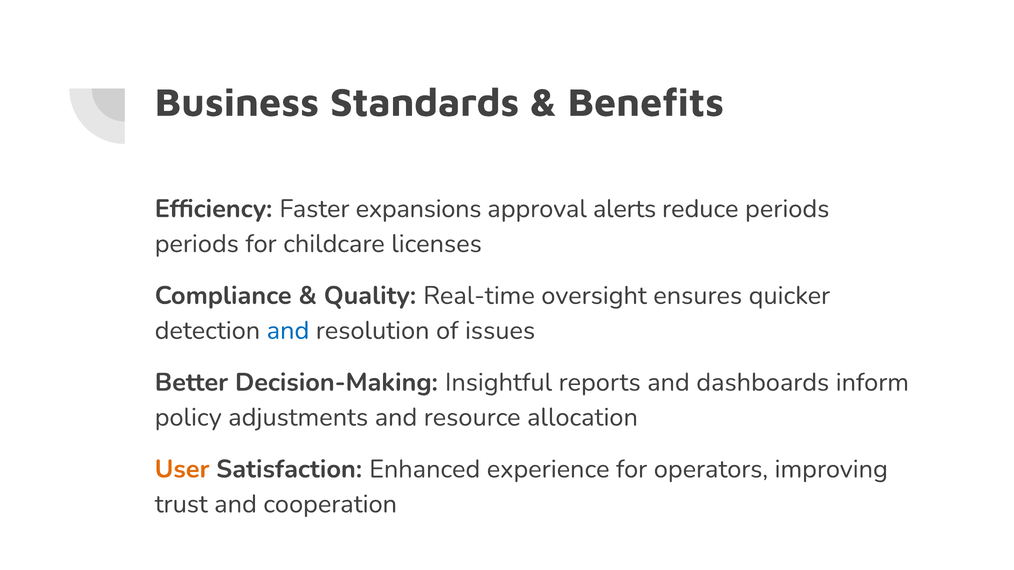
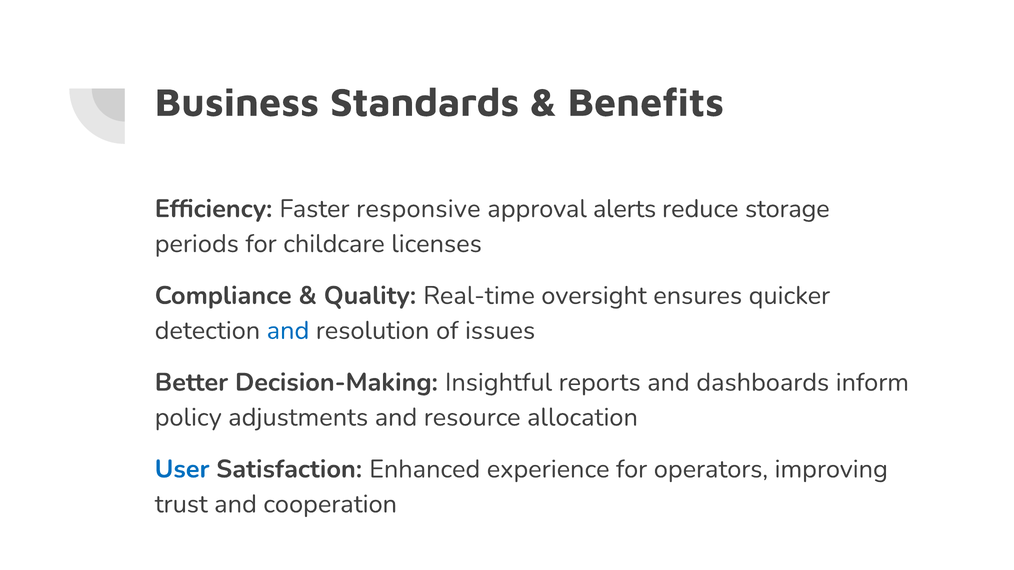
expansions: expansions -> responsive
reduce periods: periods -> storage
User colour: orange -> blue
